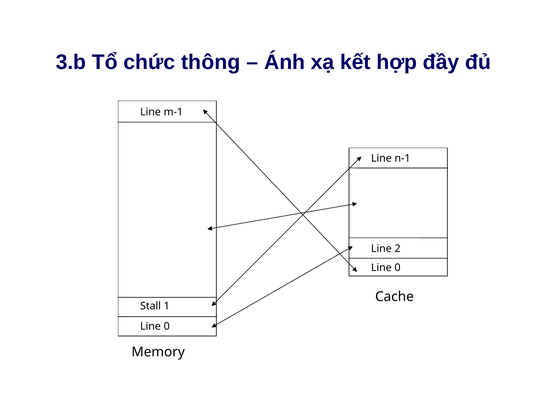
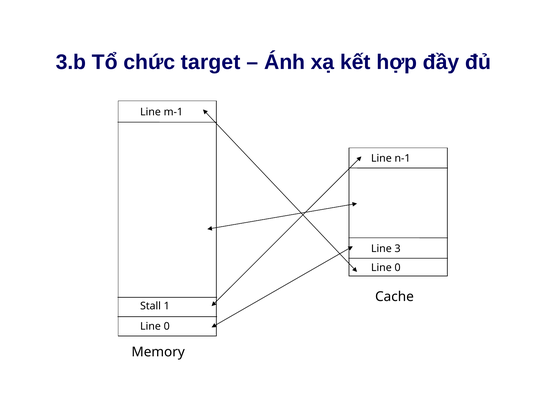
thông: thông -> target
2: 2 -> 3
